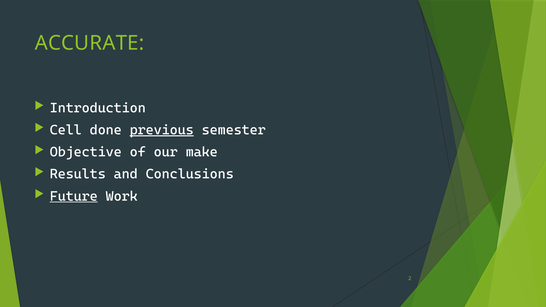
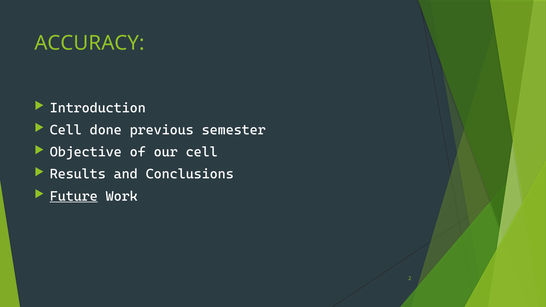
ACCURATE: ACCURATE -> ACCURACY
previous underline: present -> none
our make: make -> cell
